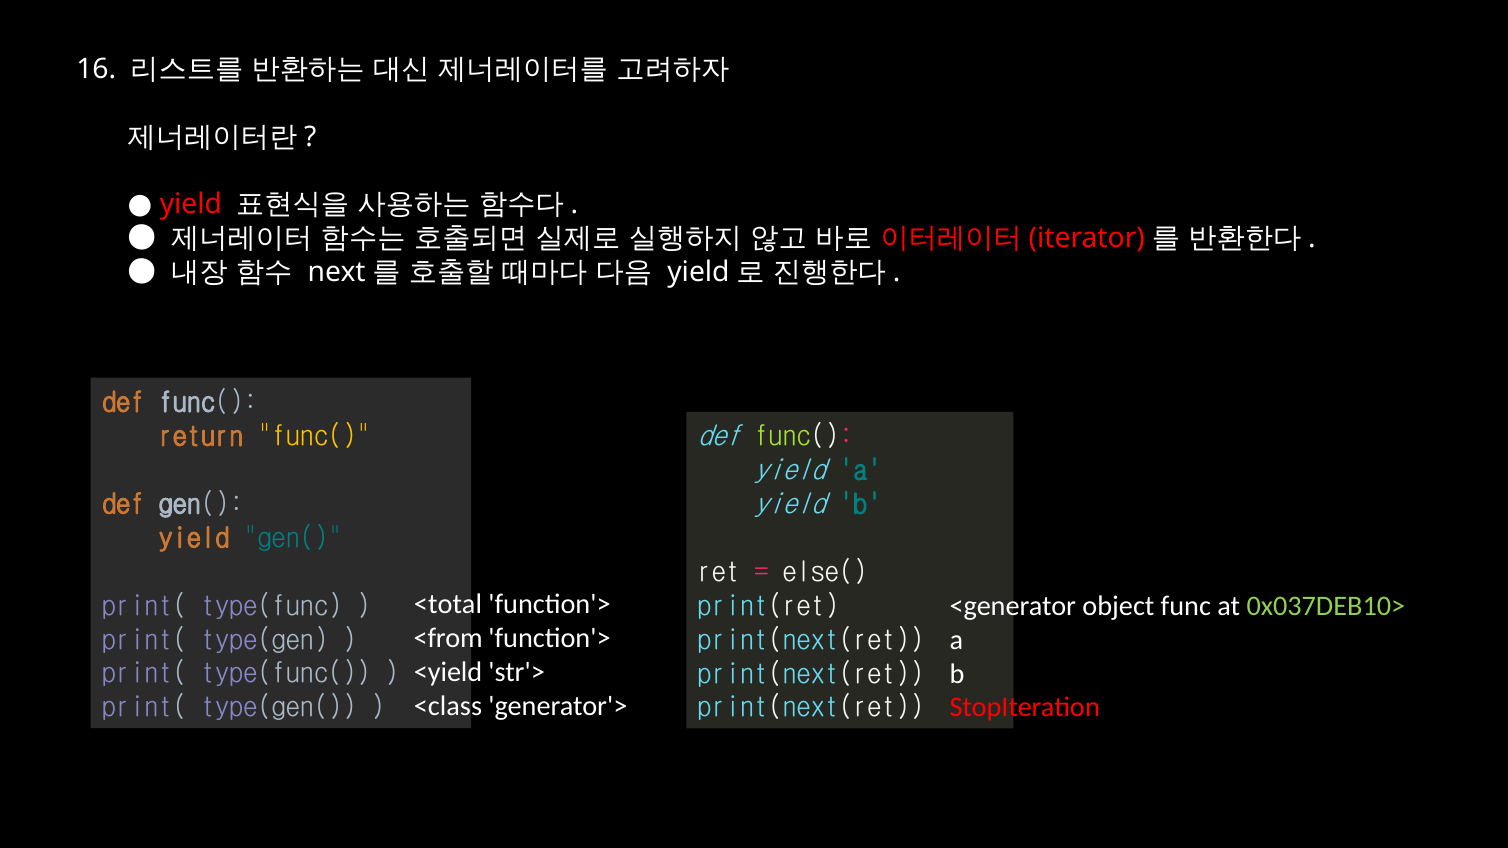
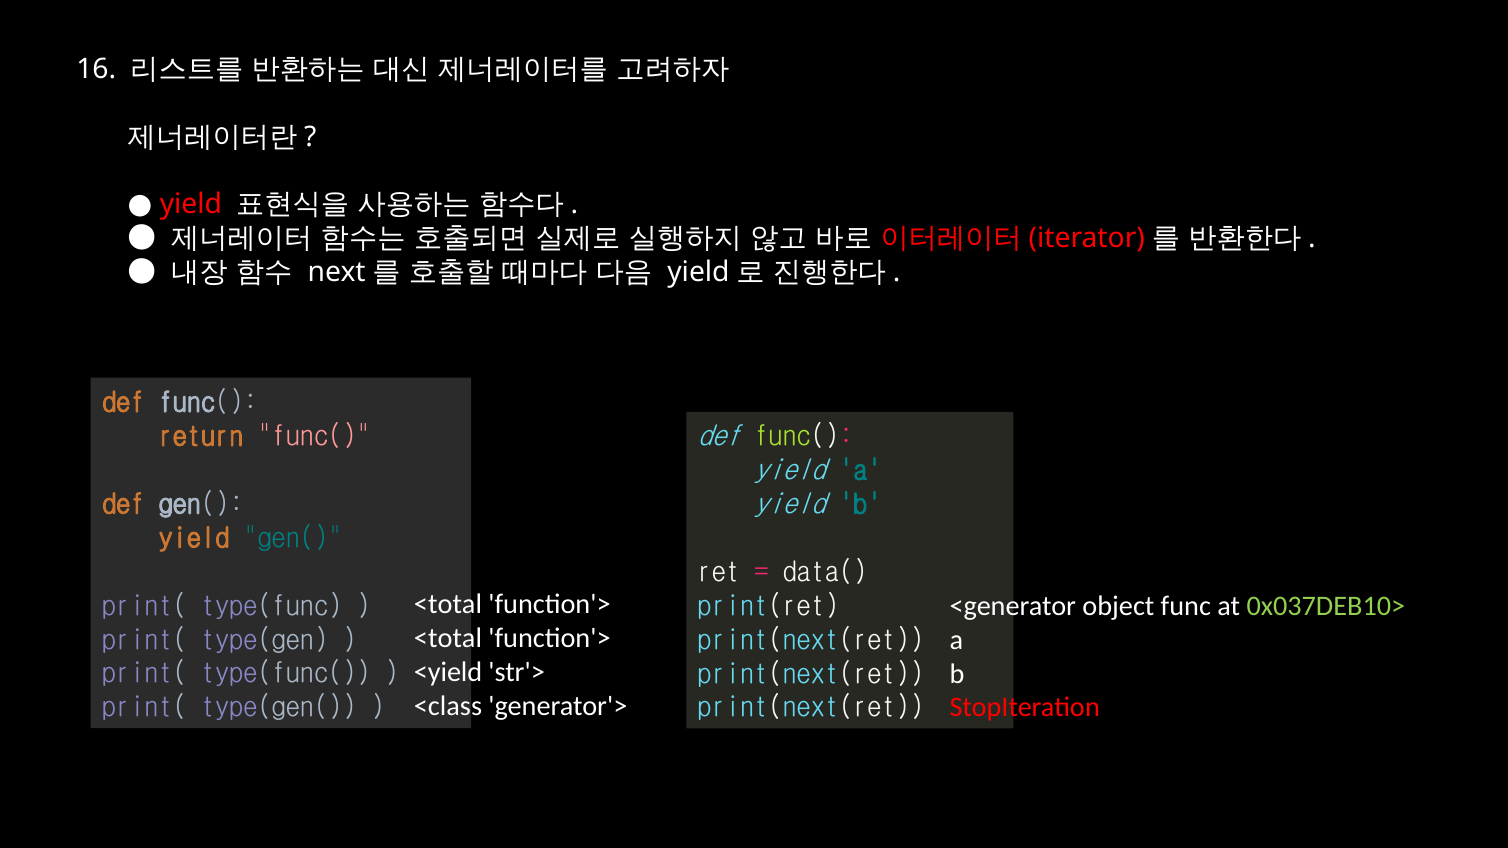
func( at (314, 436) colour: yellow -> pink
else(: else( -> data(
<from at (448, 638): <from -> <total
